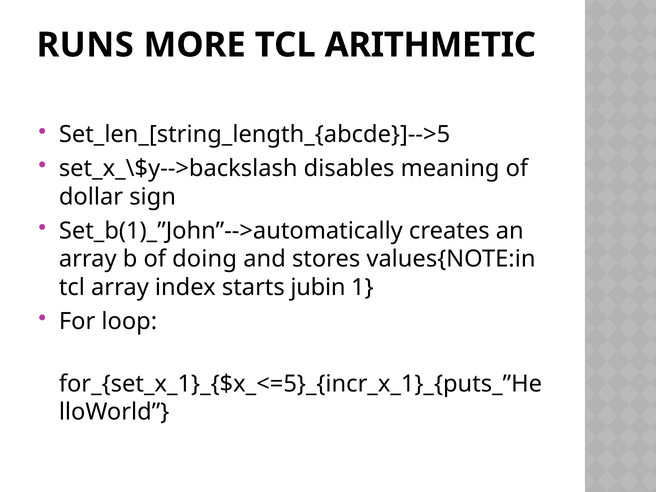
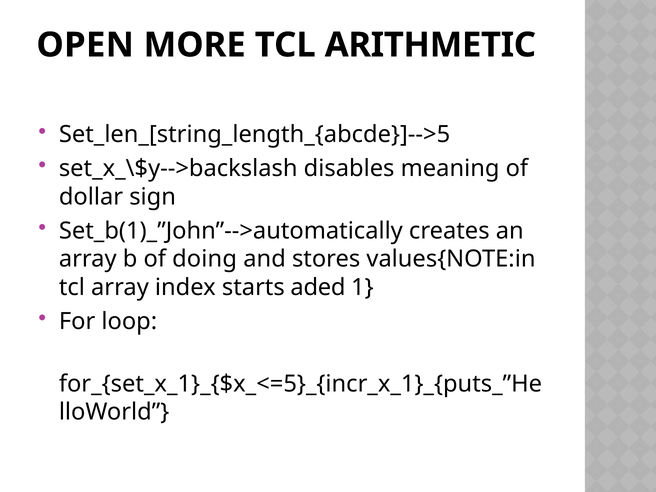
RUNS: RUNS -> OPEN
jubin: jubin -> aded
